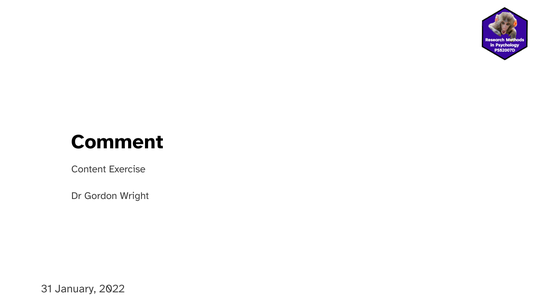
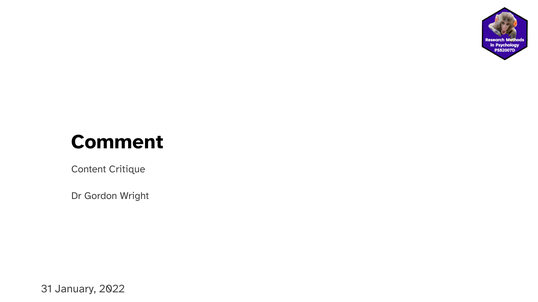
Exercise: Exercise -> Critique
